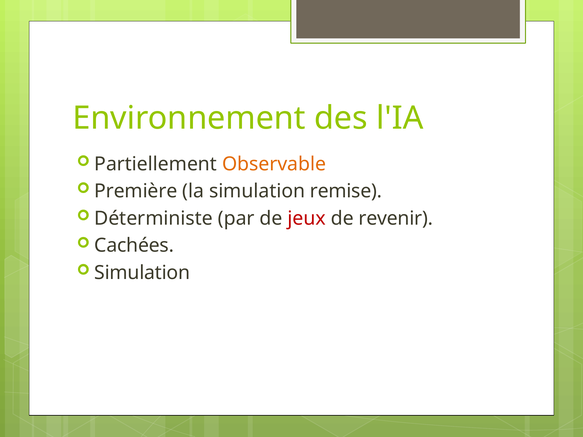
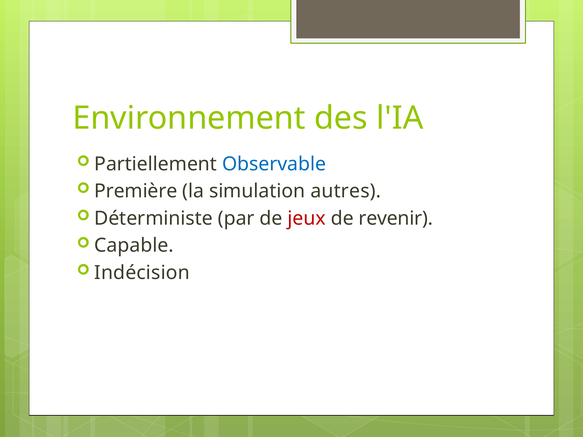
Observable colour: orange -> blue
remise: remise -> autres
Cachées: Cachées -> Capable
Simulation at (142, 273): Simulation -> Indécision
